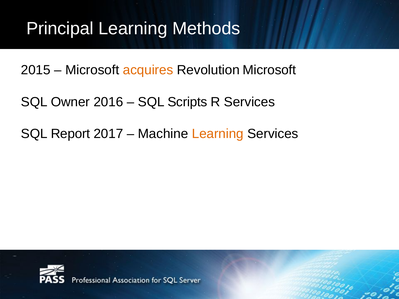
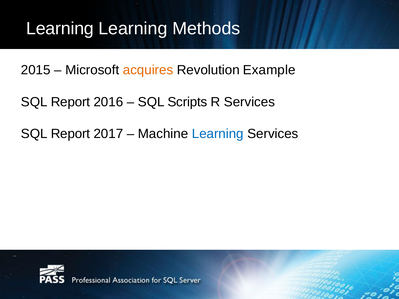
Principal at (60, 29): Principal -> Learning
Revolution Microsoft: Microsoft -> Example
Owner at (70, 102): Owner -> Report
Learning at (218, 134) colour: orange -> blue
